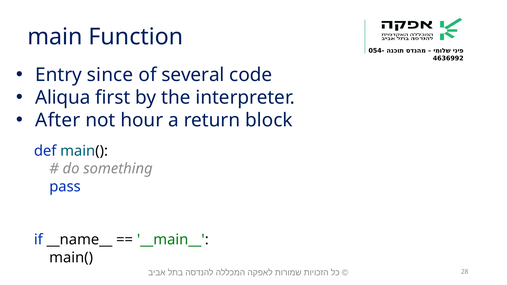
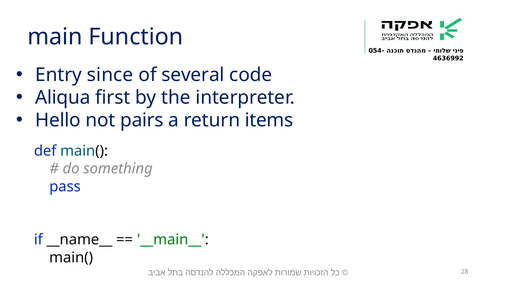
After: After -> Hello
hour: hour -> pairs
block: block -> items
